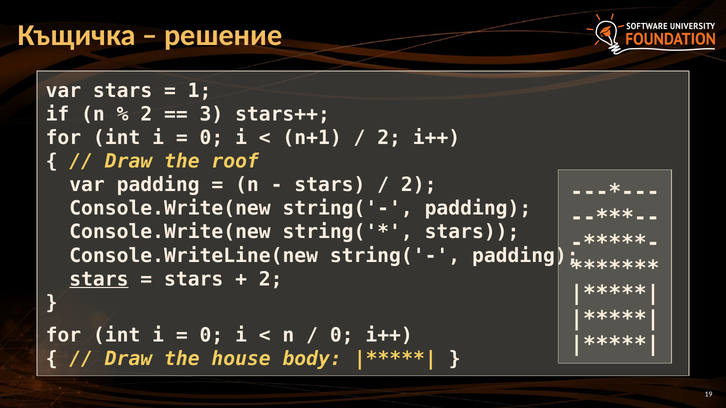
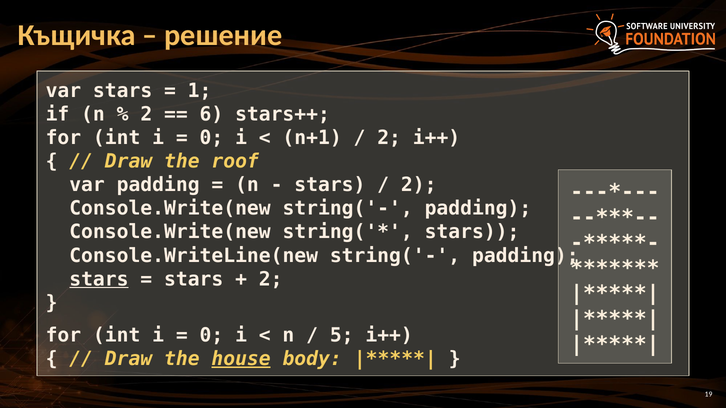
3: 3 -> 6
0 at (342, 336): 0 -> 5
house underline: none -> present
